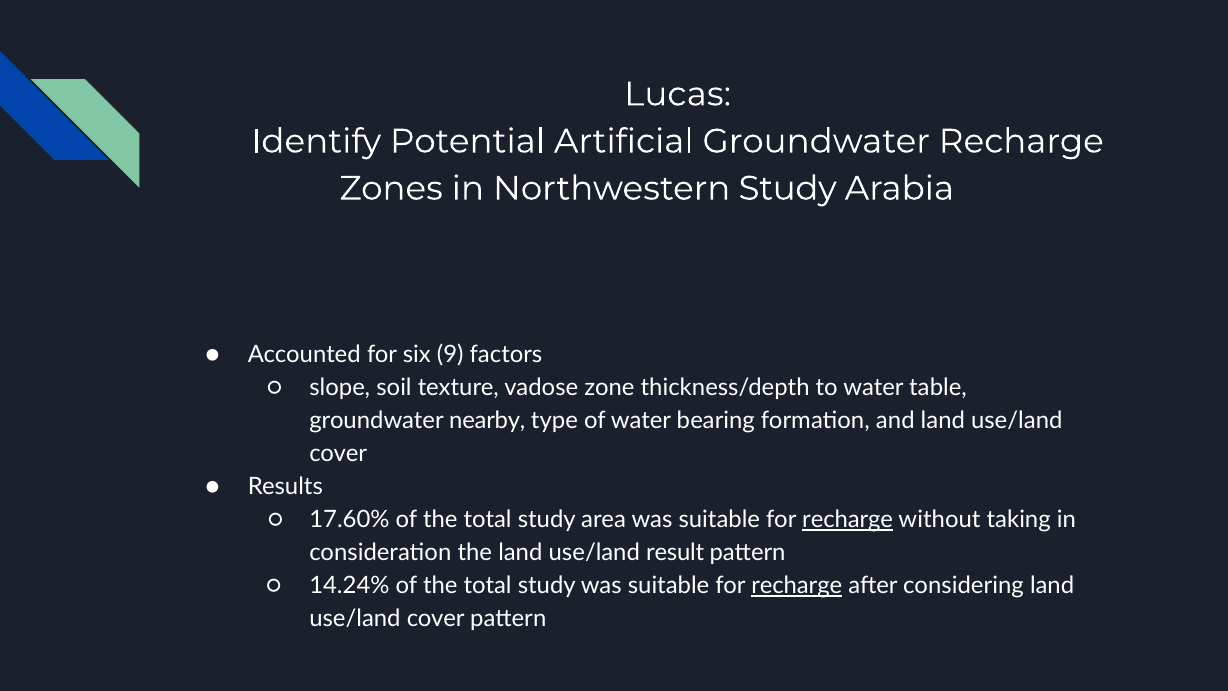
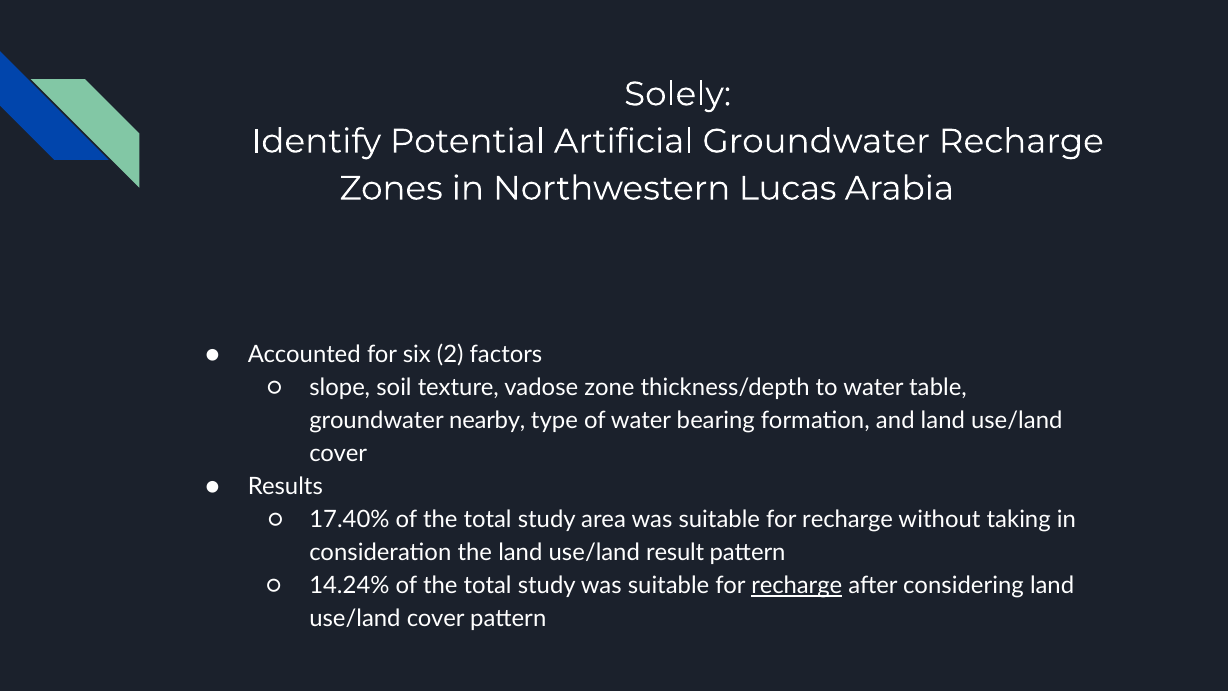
Lucas: Lucas -> Solely
Northwestern Study: Study -> Lucas
9: 9 -> 2
17.60%: 17.60% -> 17.40%
recharge at (848, 520) underline: present -> none
